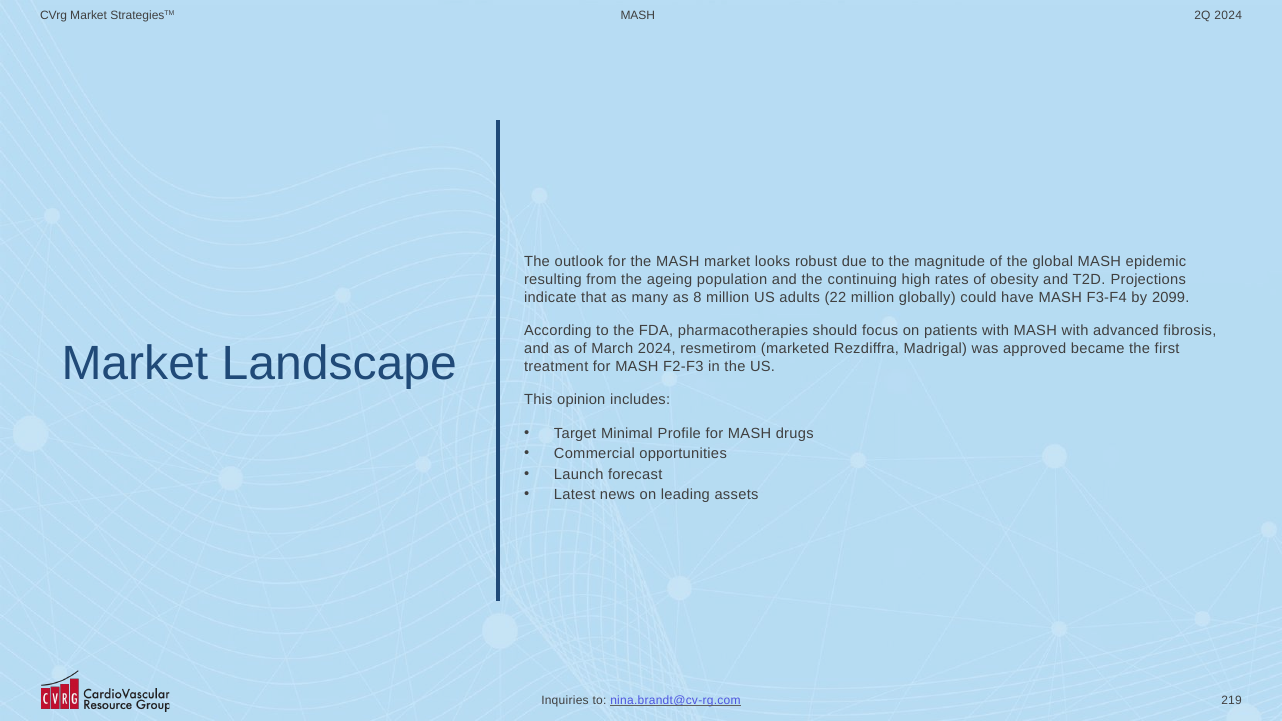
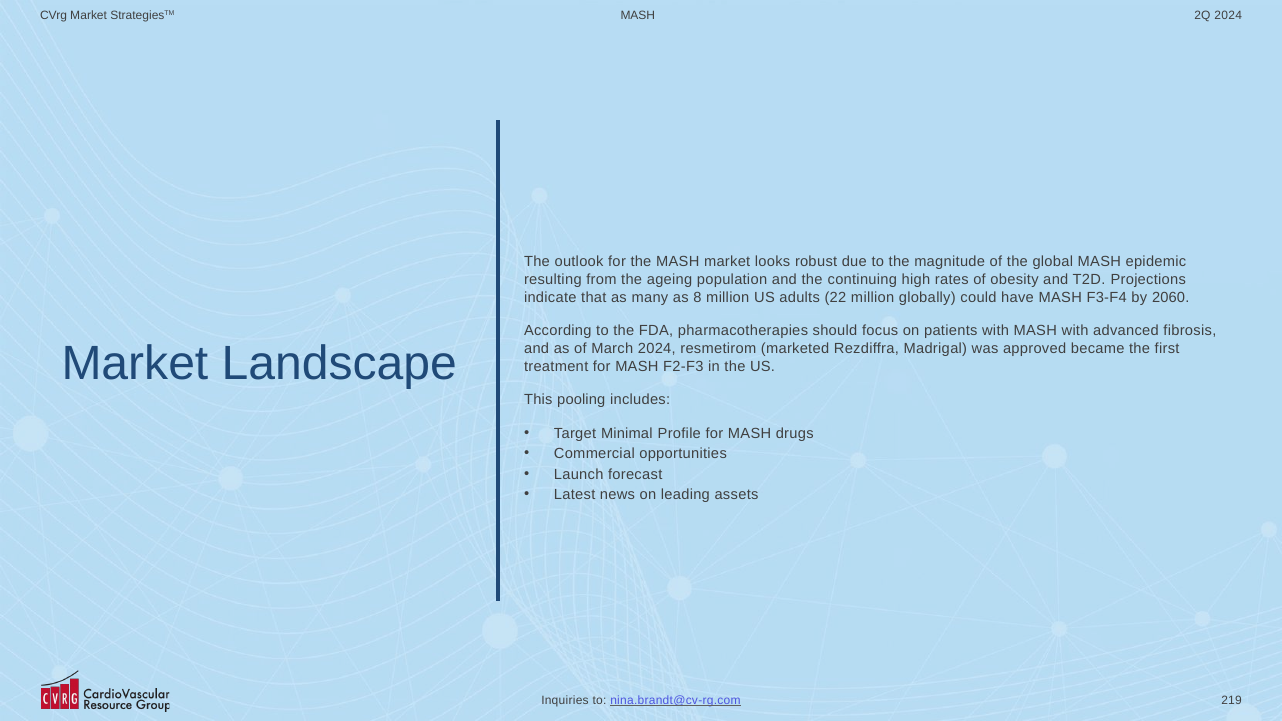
2099: 2099 -> 2060
opinion: opinion -> pooling
